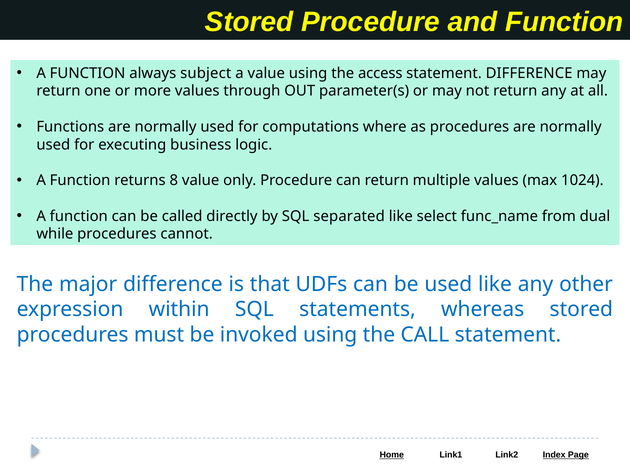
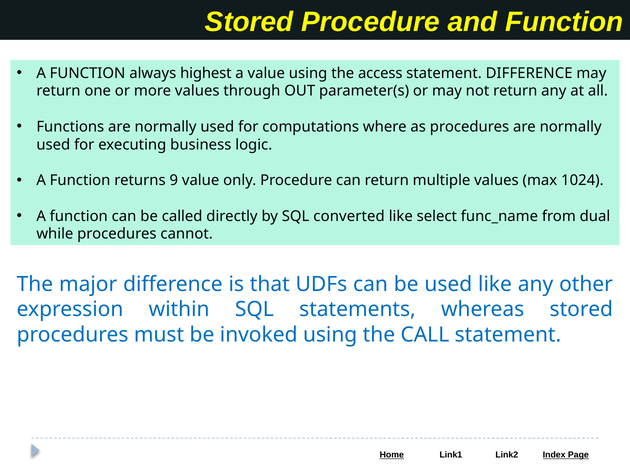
subject: subject -> highest
8: 8 -> 9
separated: separated -> converted
